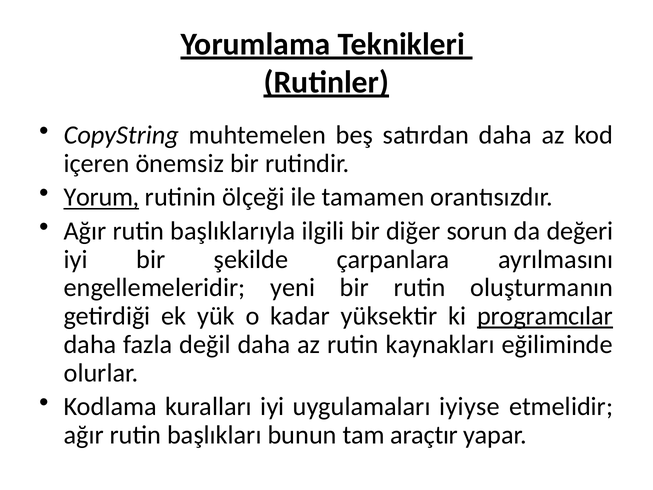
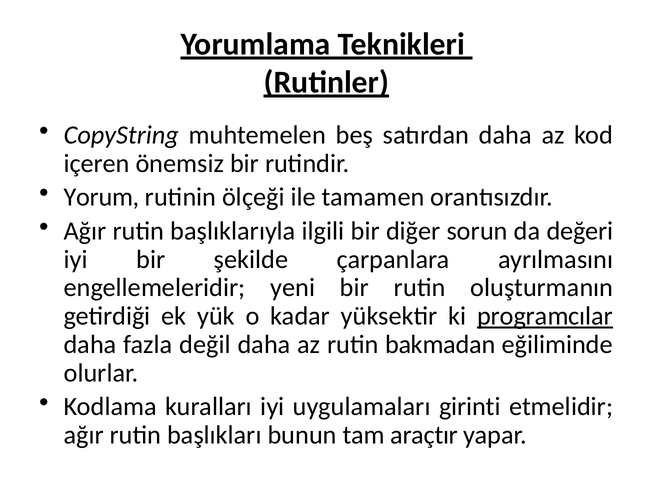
Yorum underline: present -> none
kaynakları: kaynakları -> bakmadan
iyiyse: iyiyse -> girinti
